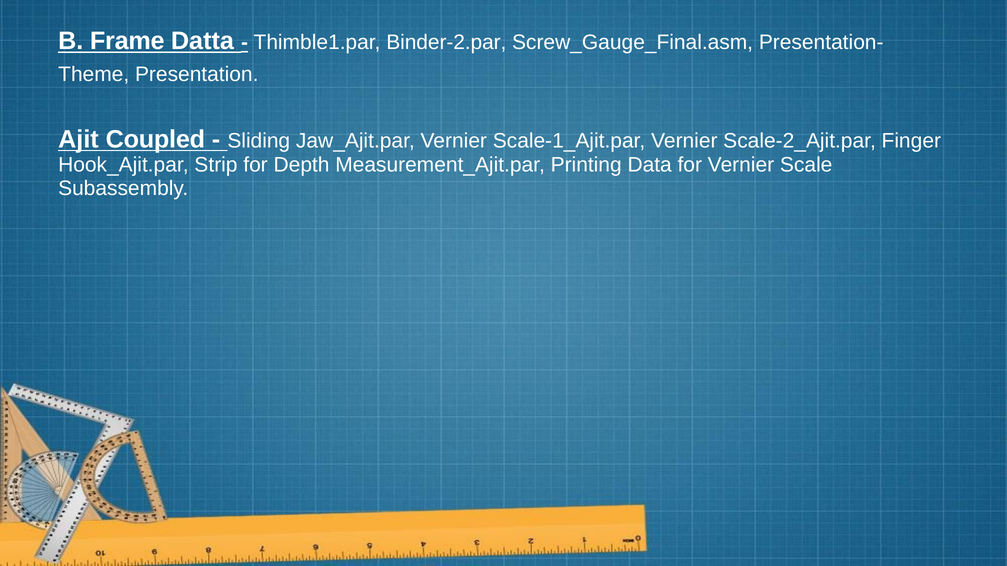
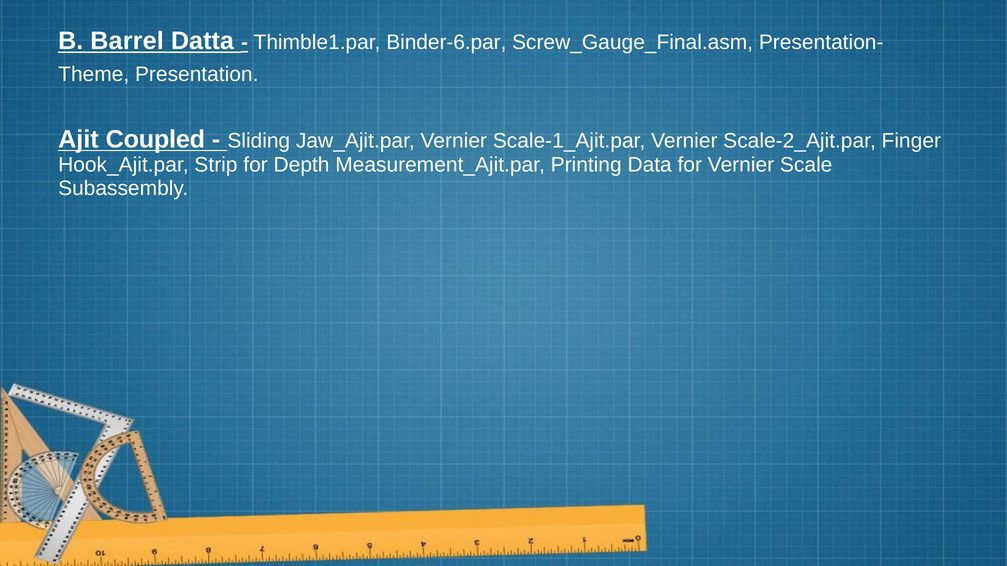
Frame: Frame -> Barrel
Binder-2.par: Binder-2.par -> Binder-6.par
